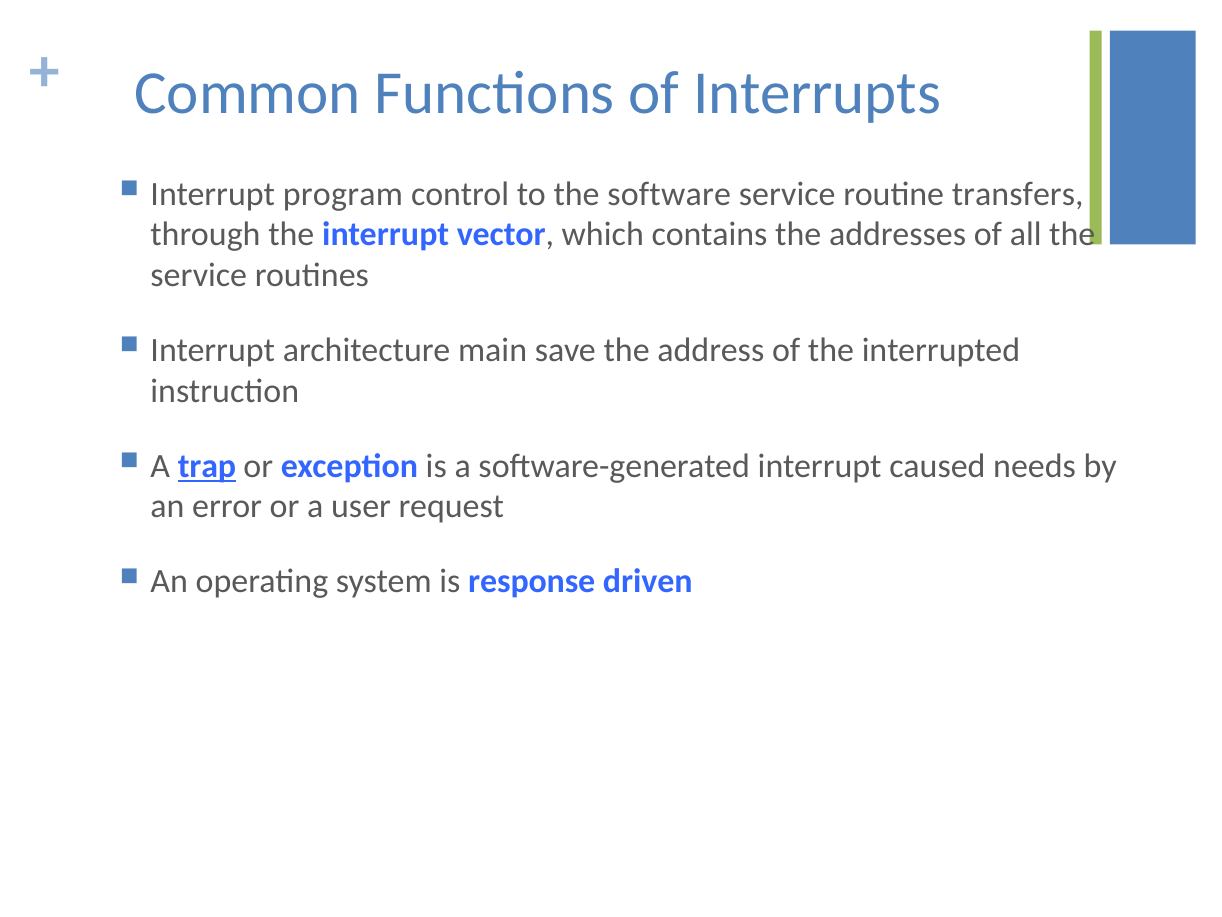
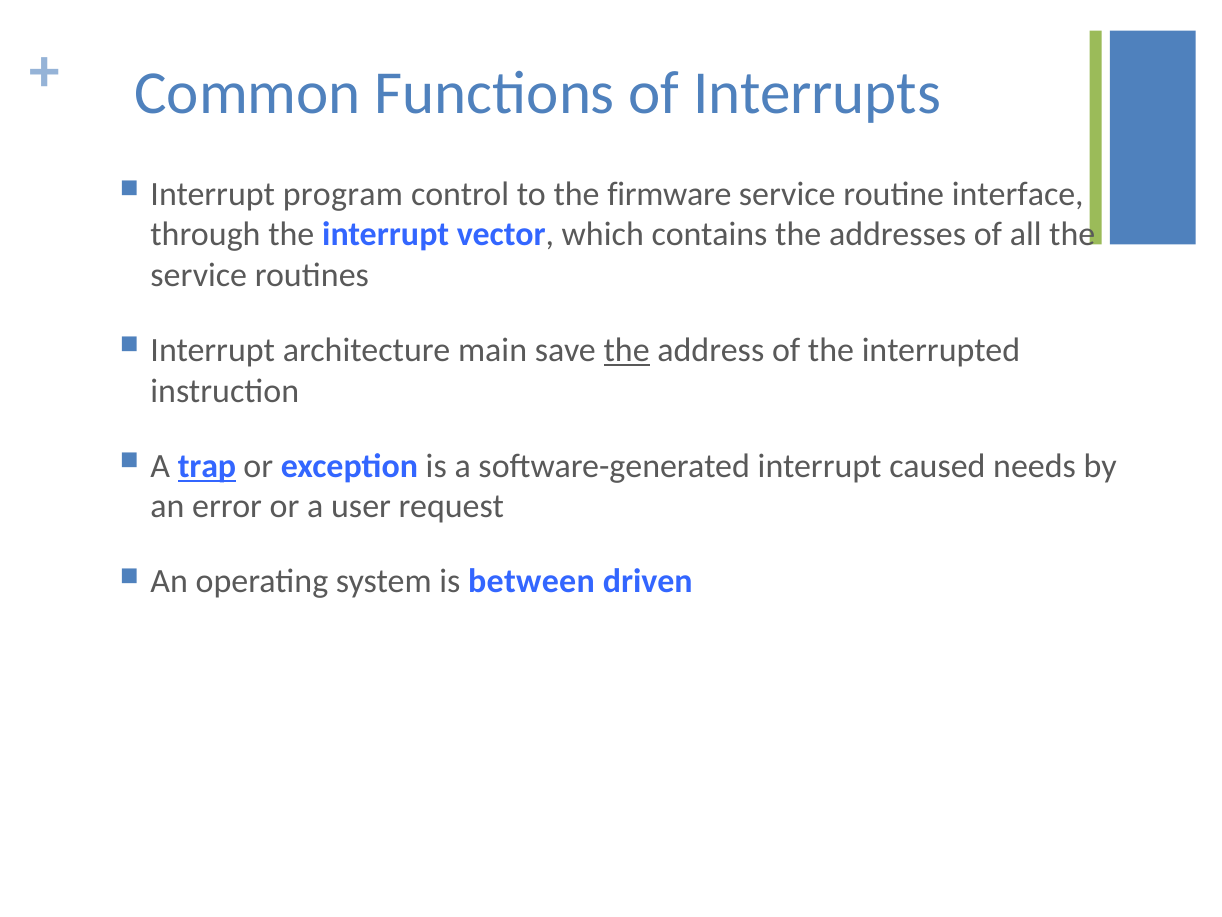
software: software -> firmware
transfers: transfers -> interface
the at (627, 350) underline: none -> present
response: response -> between
